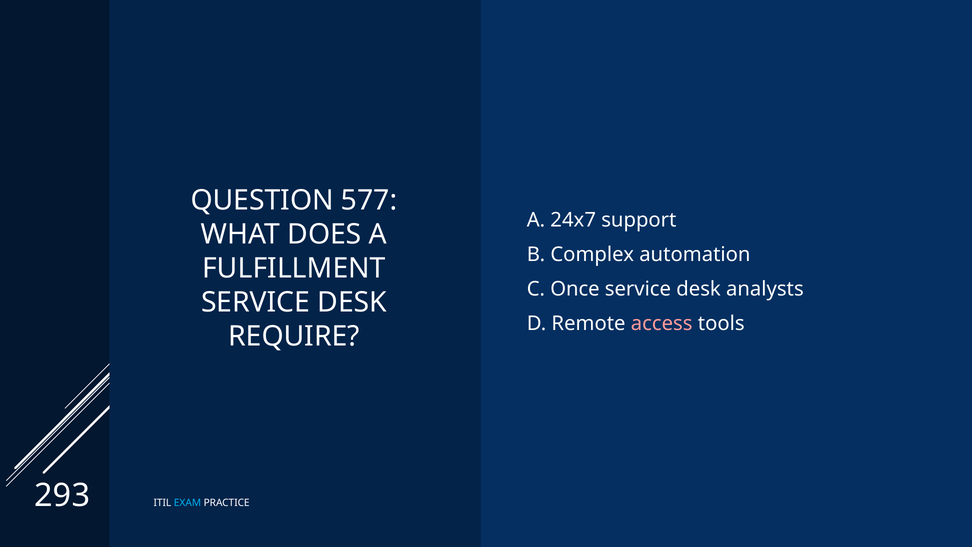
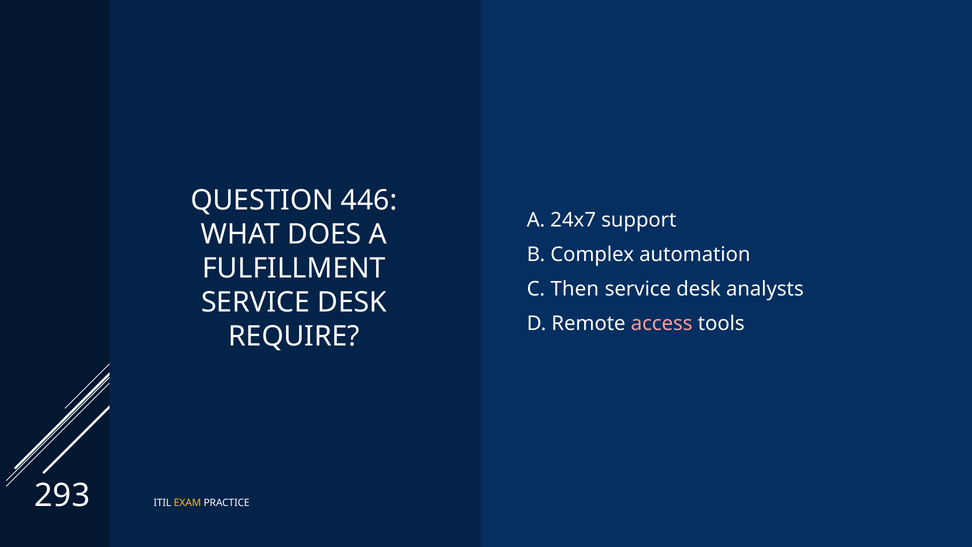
577: 577 -> 446
Once: Once -> Then
EXAM colour: light blue -> yellow
